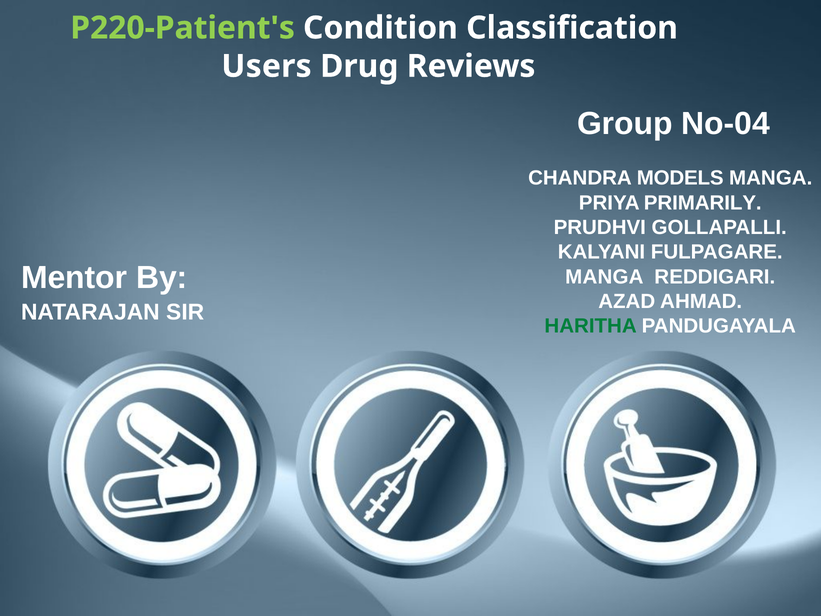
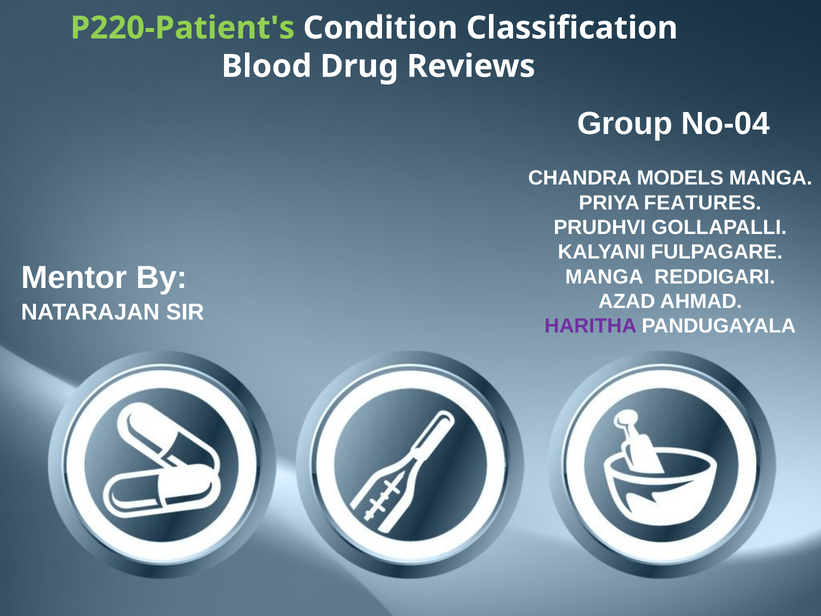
Users: Users -> Blood
PRIMARILY: PRIMARILY -> FEATURES
HARITHA colour: green -> purple
